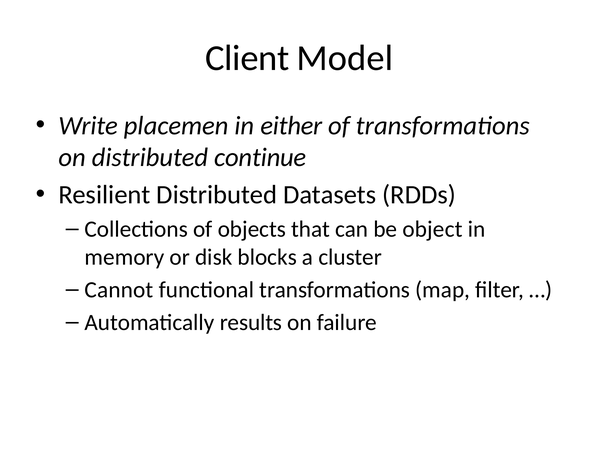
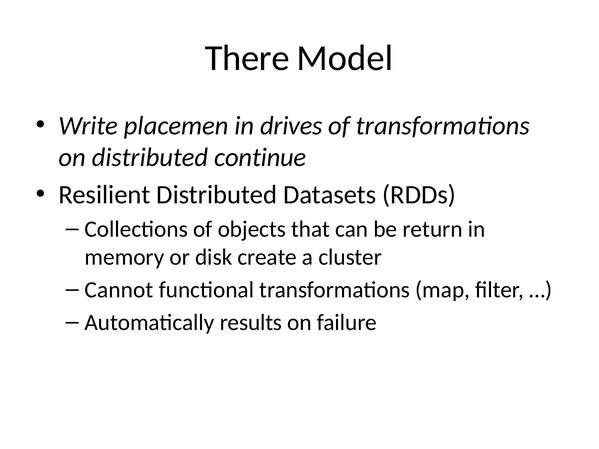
Client: Client -> There
either: either -> drives
object: object -> return
blocks: blocks -> create
